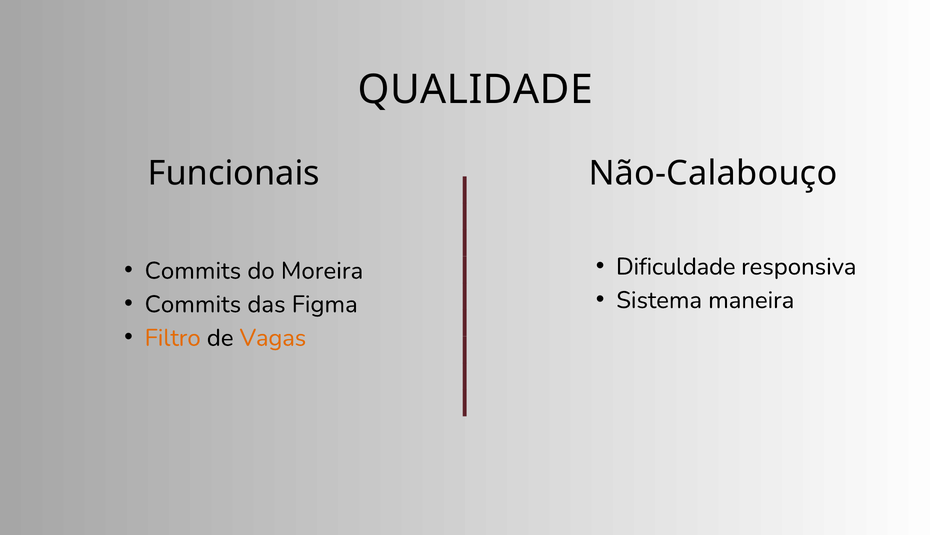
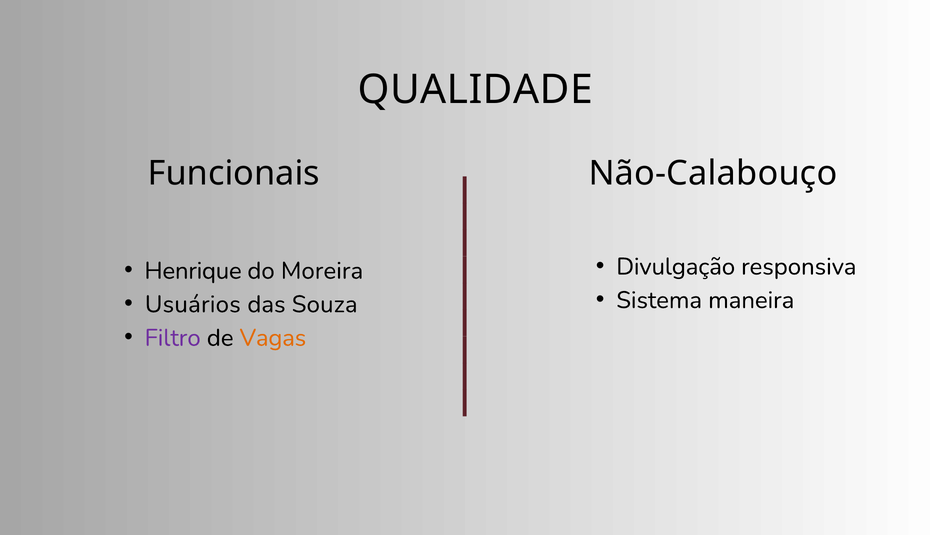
Dificuldade: Dificuldade -> Divulgação
Commits at (193, 271): Commits -> Henrique
Commits at (193, 304): Commits -> Usuários
Figma: Figma -> Souza
Filtro colour: orange -> purple
